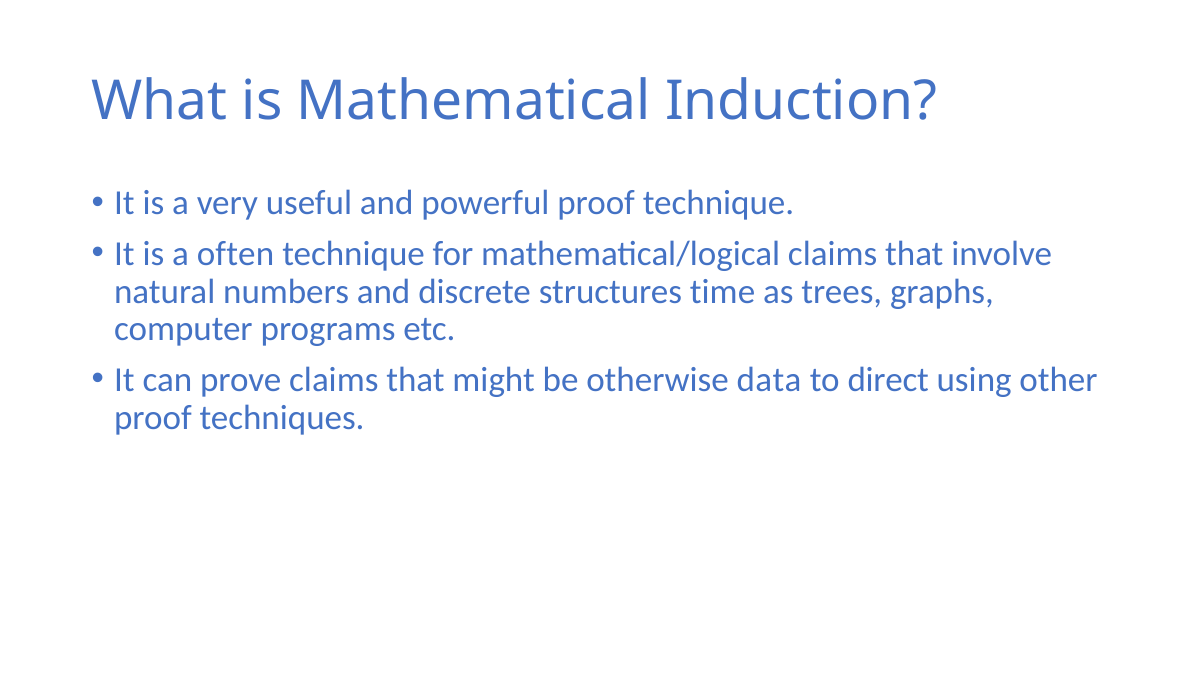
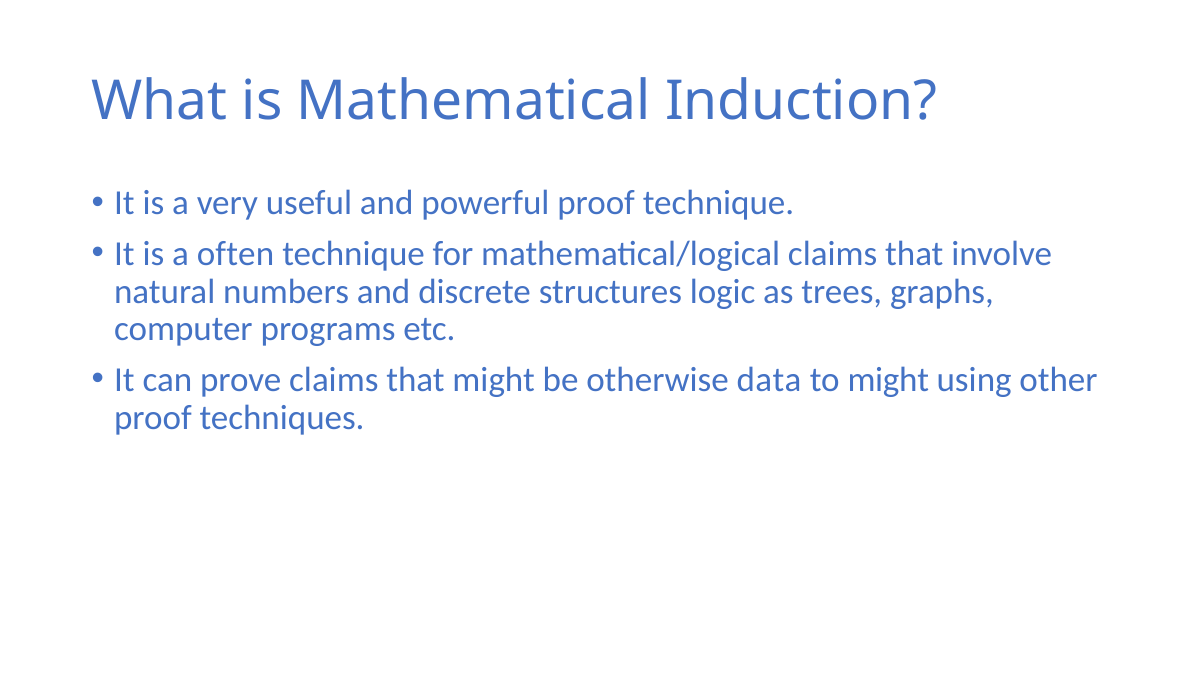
time: time -> logic
to direct: direct -> might
